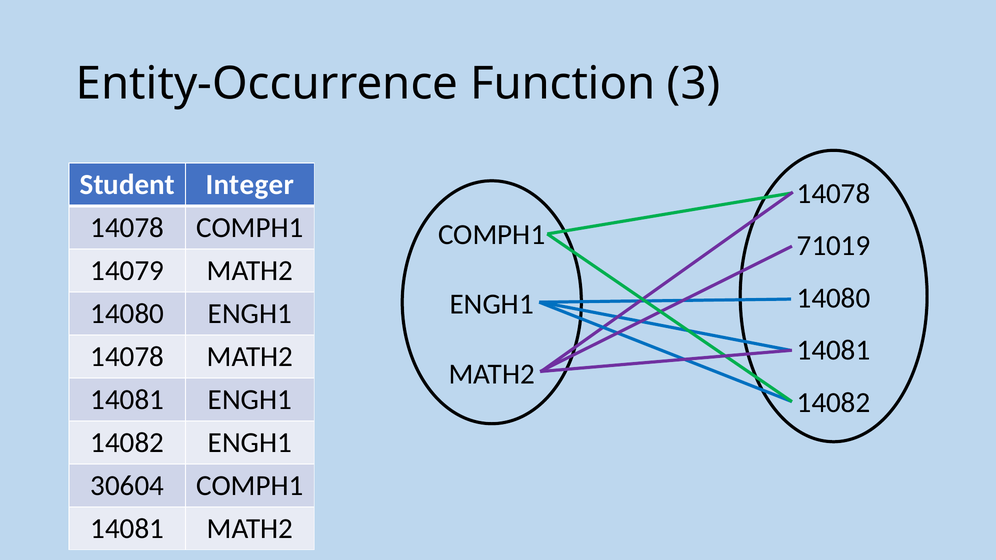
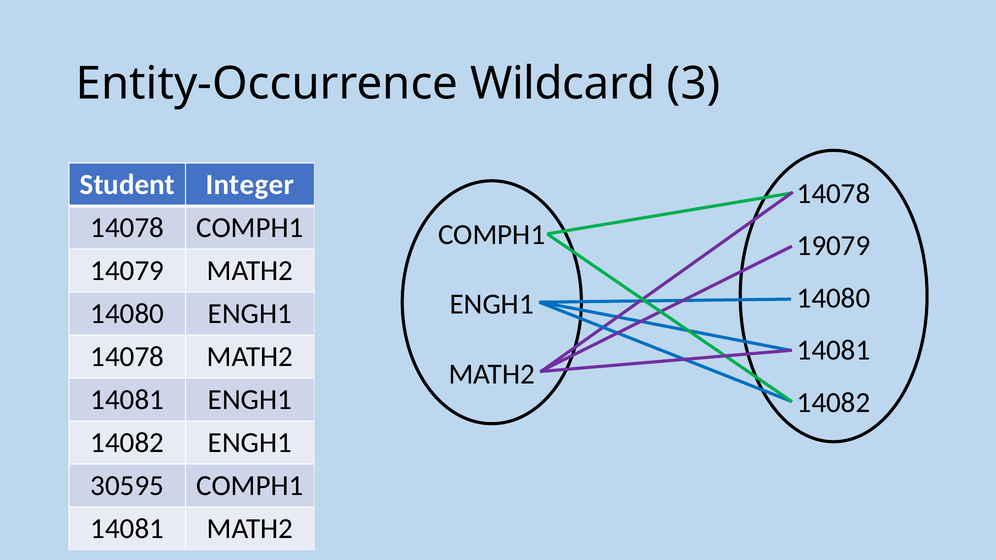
Function: Function -> Wildcard
71019: 71019 -> 19079
30604: 30604 -> 30595
